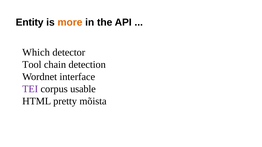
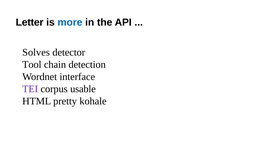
Entity: Entity -> Letter
more colour: orange -> blue
Which: Which -> Solves
mõista: mõista -> kohale
